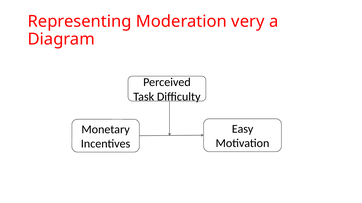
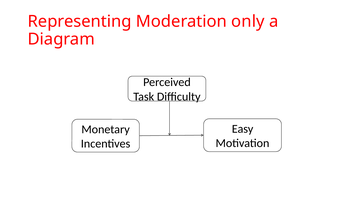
very: very -> only
